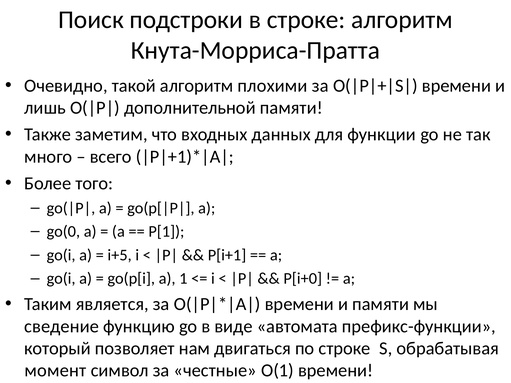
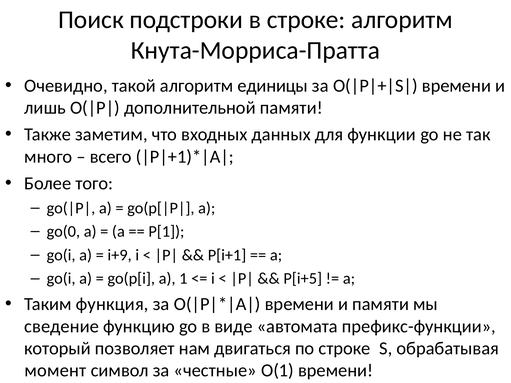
плохими: плохими -> единицы
i+5: i+5 -> i+9
P[i+0: P[i+0 -> P[i+5
является: является -> функция
